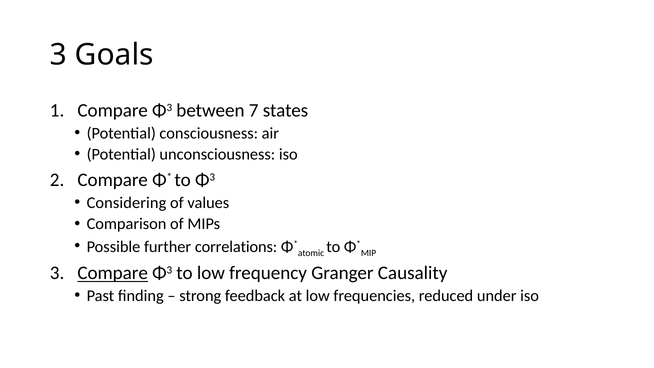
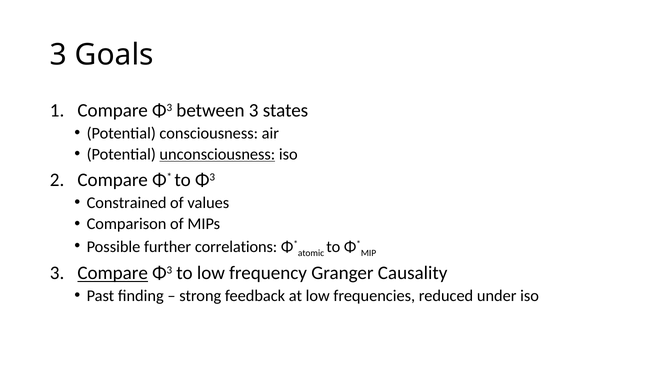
between 7: 7 -> 3
unconsciousness underline: none -> present
Considering: Considering -> Constrained
